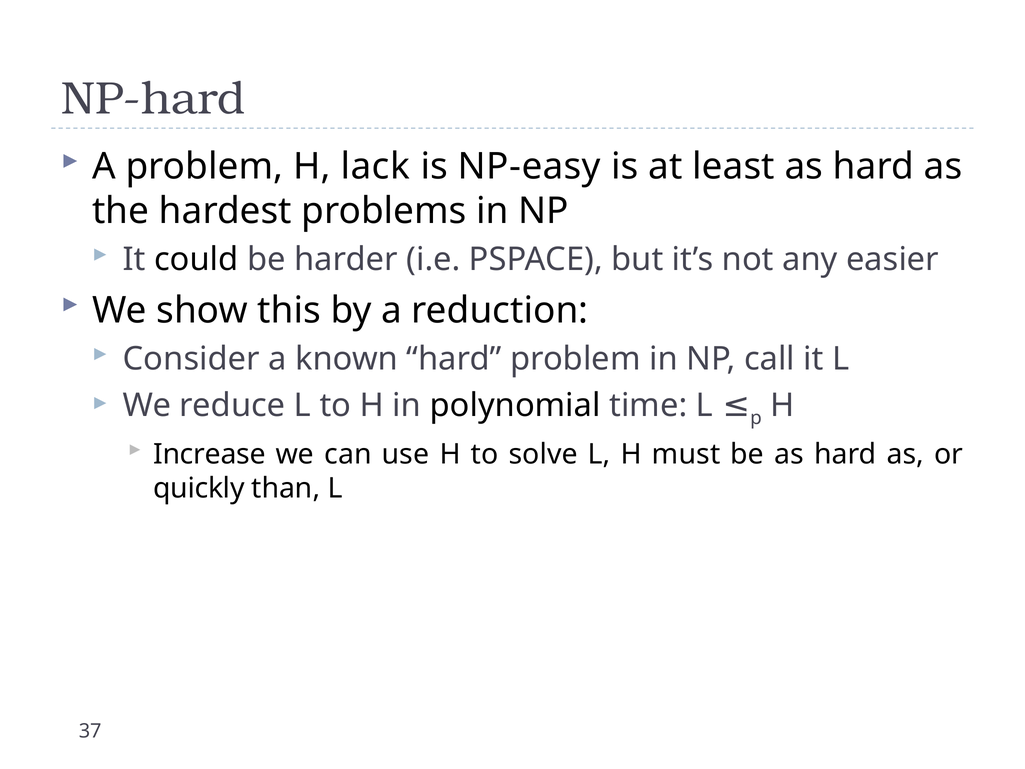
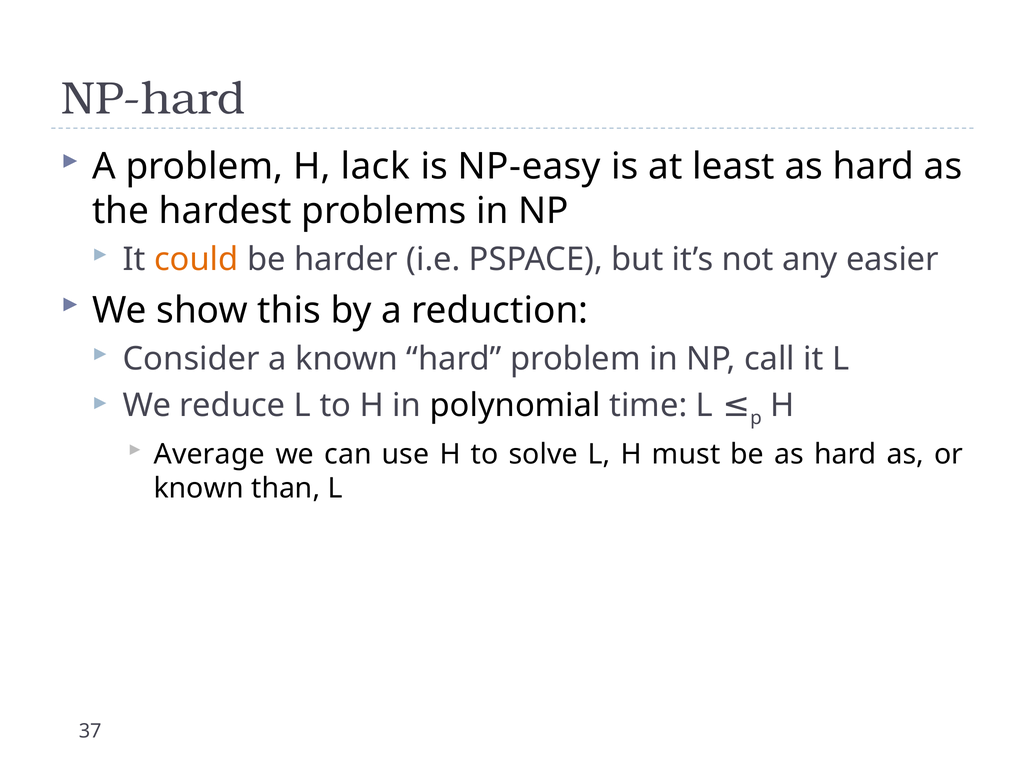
could colour: black -> orange
Increase: Increase -> Average
quickly at (199, 488): quickly -> known
